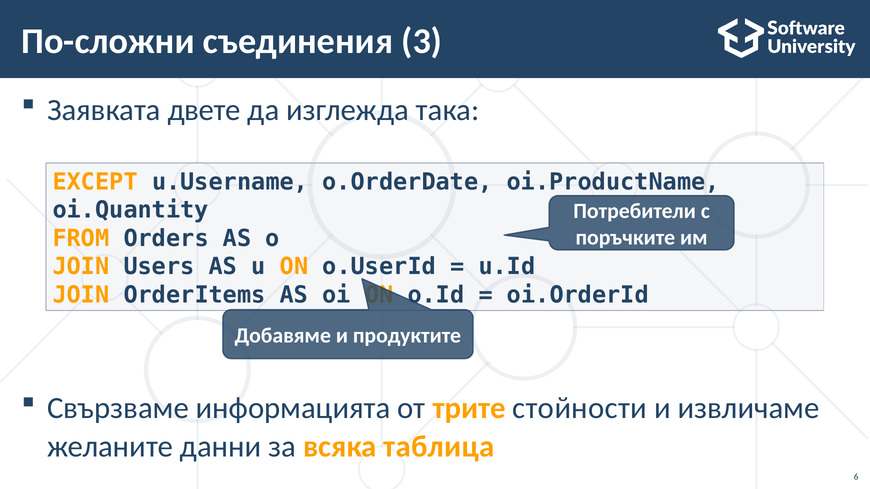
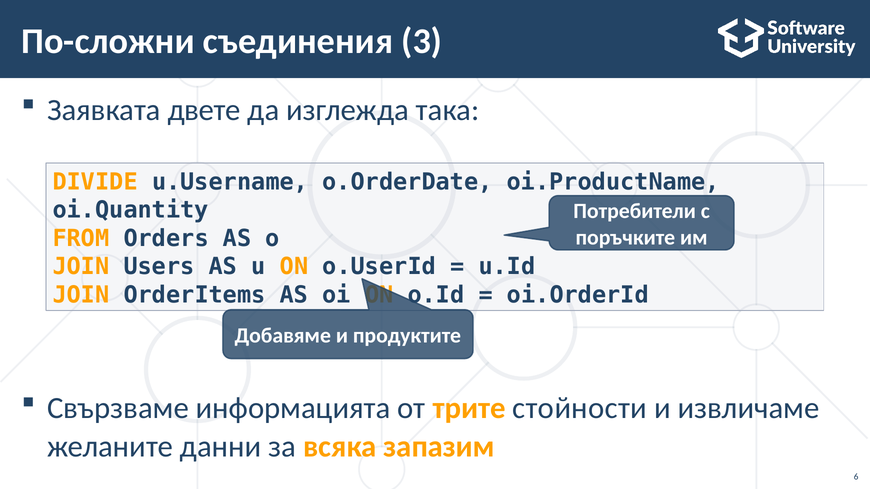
EXCEPT: EXCEPT -> DIVIDE
таблица: таблица -> запазим
